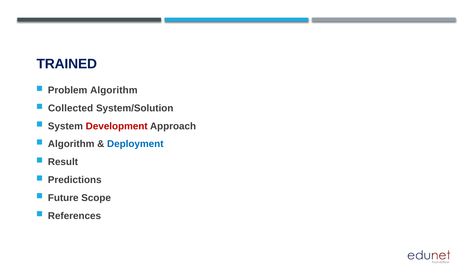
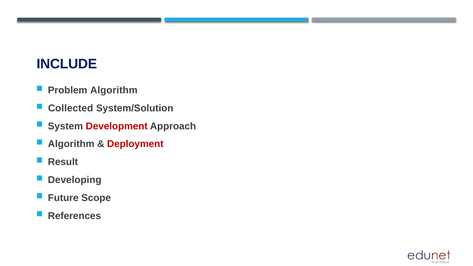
TRAINED: TRAINED -> INCLUDE
Deployment colour: blue -> red
Predictions: Predictions -> Developing
